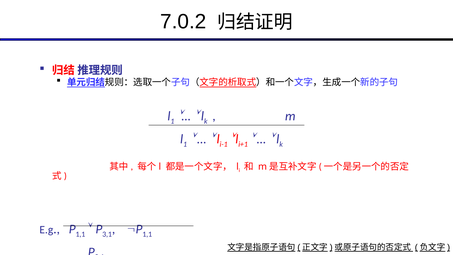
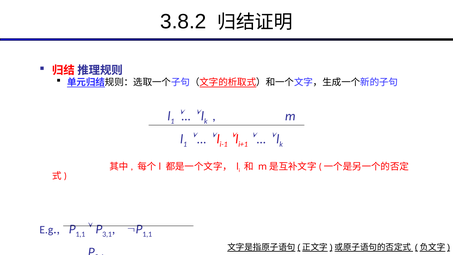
7.0.2: 7.0.2 -> 3.8.2
